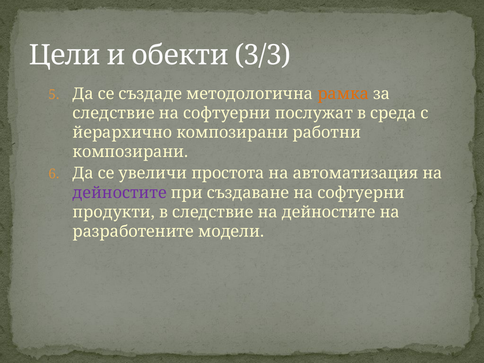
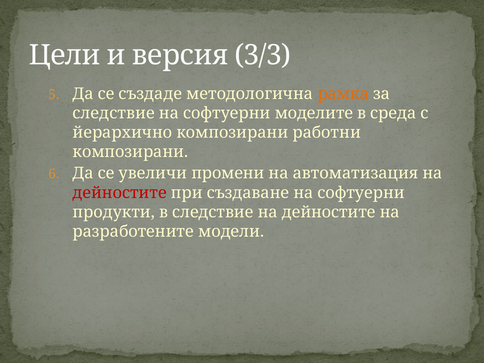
обекти: обекти -> версия
послужат: послужат -> моделите
простота: простота -> промени
дейностите at (120, 193) colour: purple -> red
